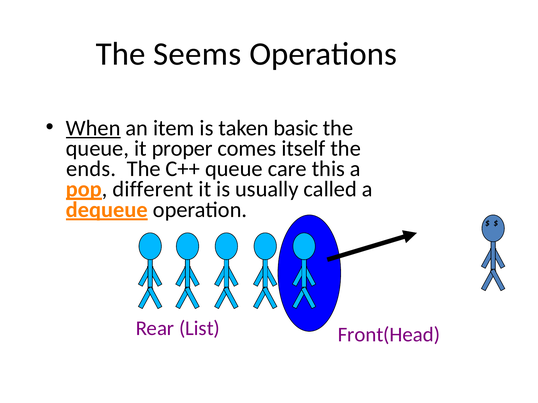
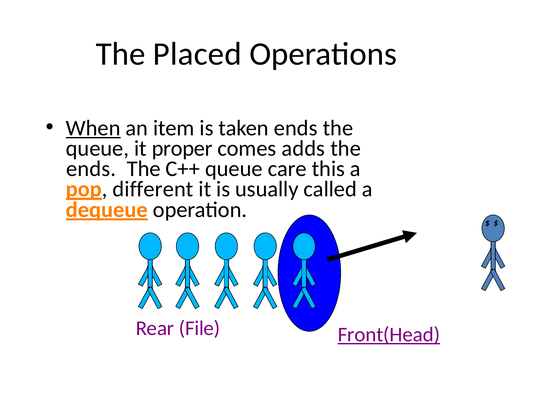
Seems: Seems -> Placed
taken basic: basic -> ends
itself: itself -> adds
List: List -> File
Front(Head underline: none -> present
